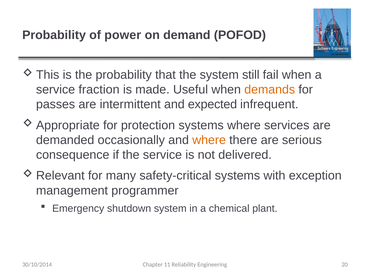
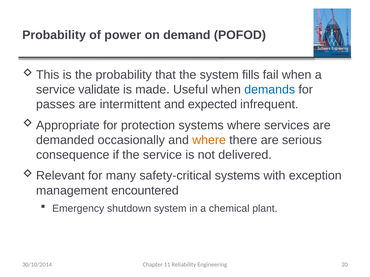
still: still -> fills
fraction: fraction -> validate
demands colour: orange -> blue
programmer: programmer -> encountered
